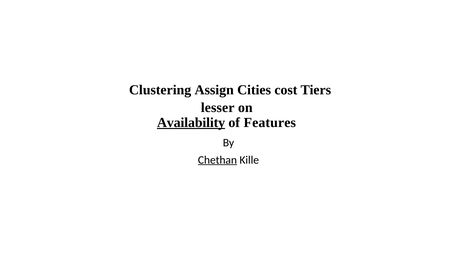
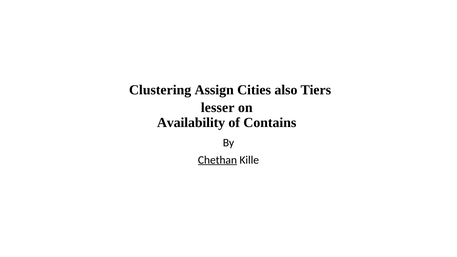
cost: cost -> also
Availability underline: present -> none
Features: Features -> Contains
